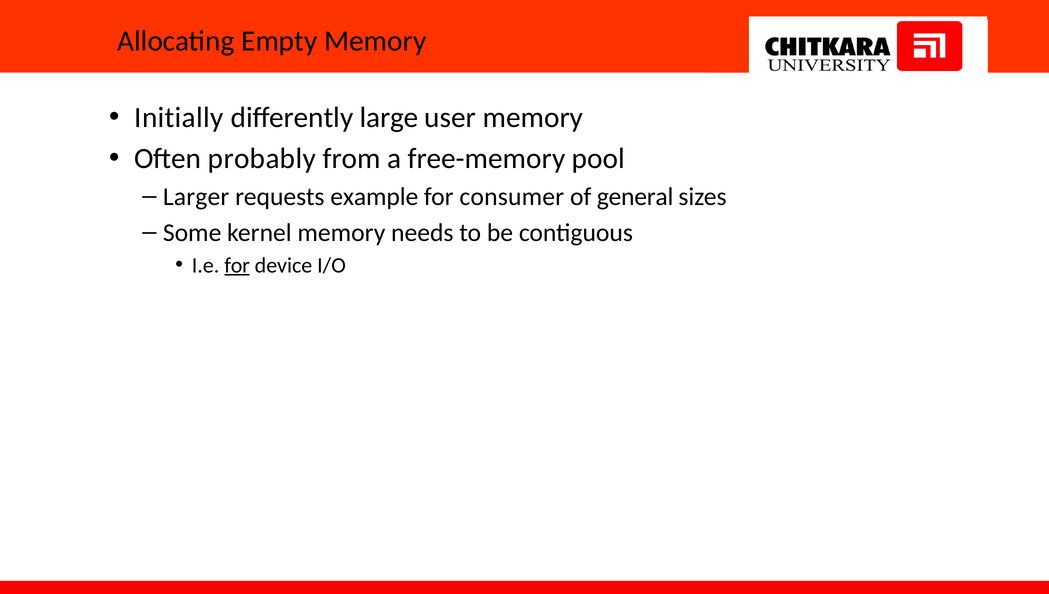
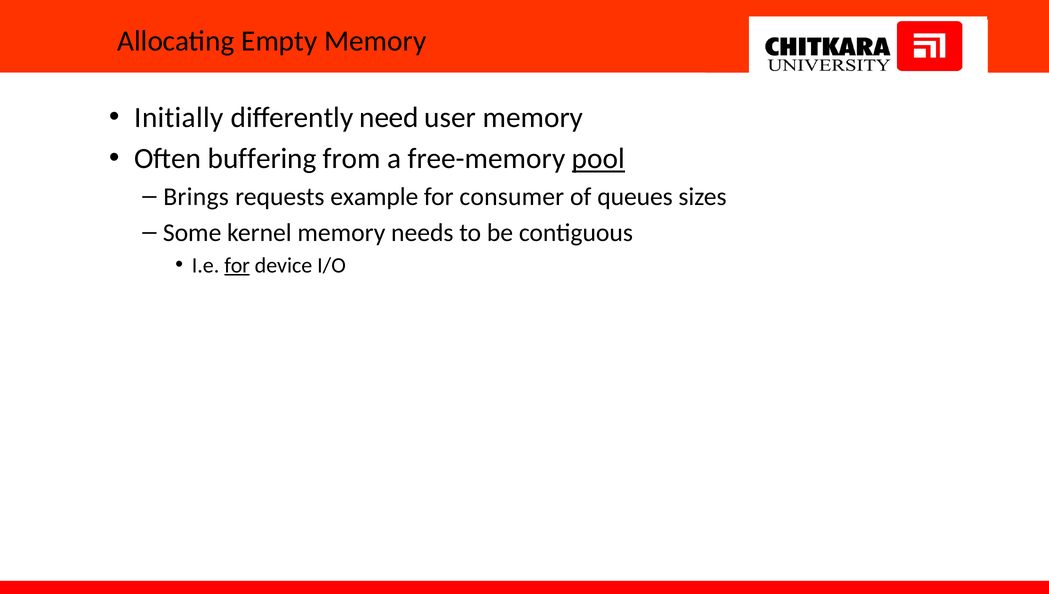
large: large -> need
probably: probably -> buffering
pool underline: none -> present
Larger: Larger -> Brings
general: general -> queues
